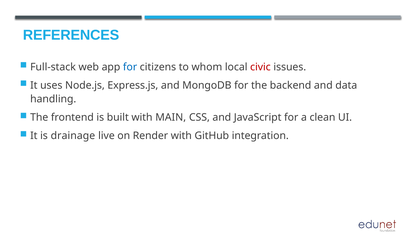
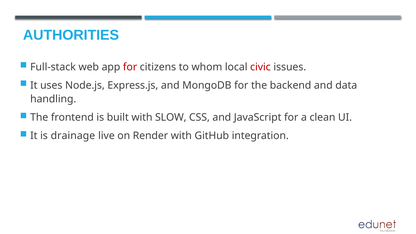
REFERENCES: REFERENCES -> AUTHORITIES
for at (130, 67) colour: blue -> red
MAIN: MAIN -> SLOW
